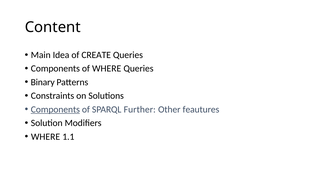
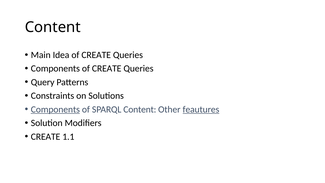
Components of WHERE: WHERE -> CREATE
Binary: Binary -> Query
SPARQL Further: Further -> Content
feautures underline: none -> present
WHERE at (46, 137): WHERE -> CREATE
